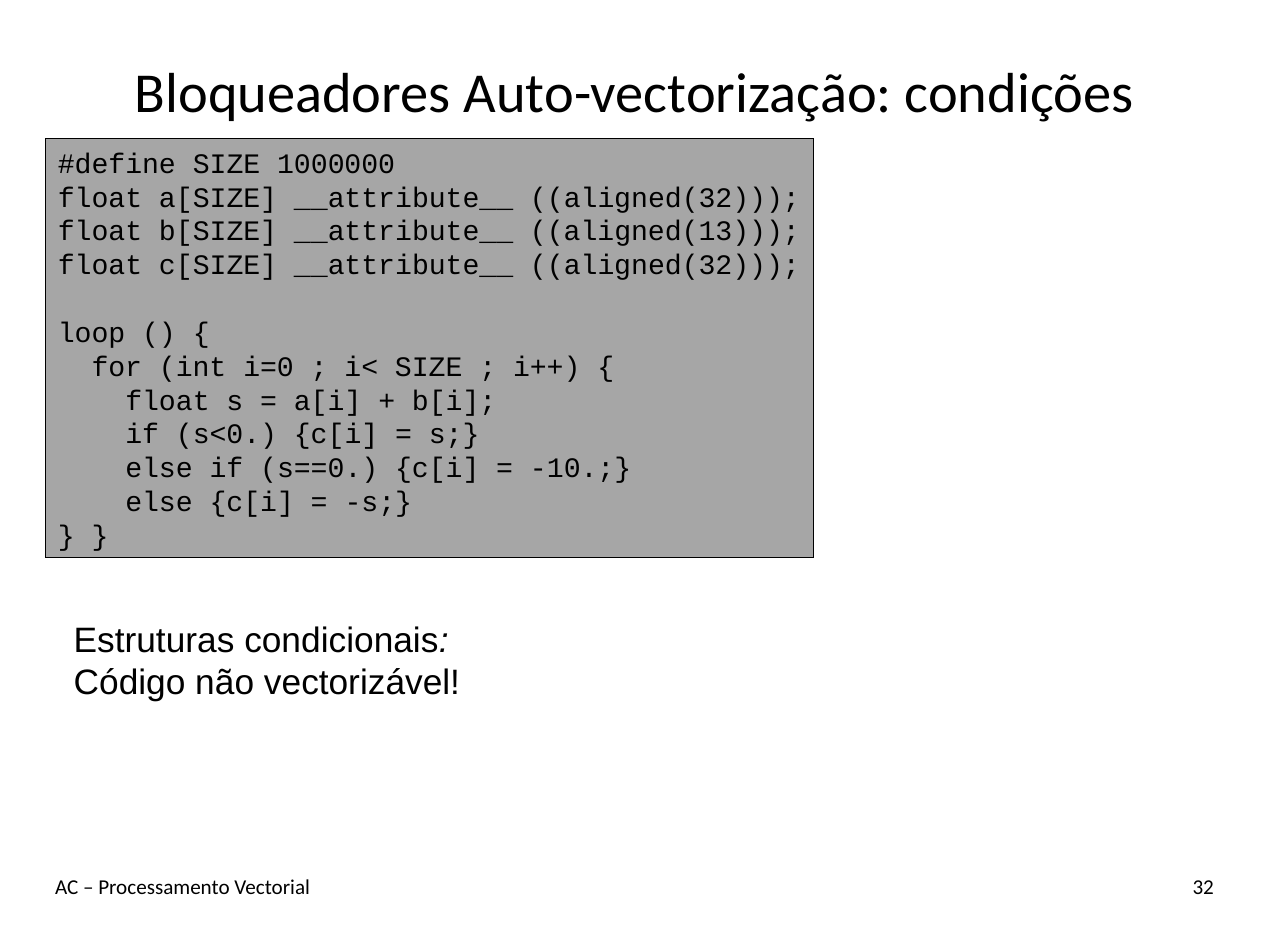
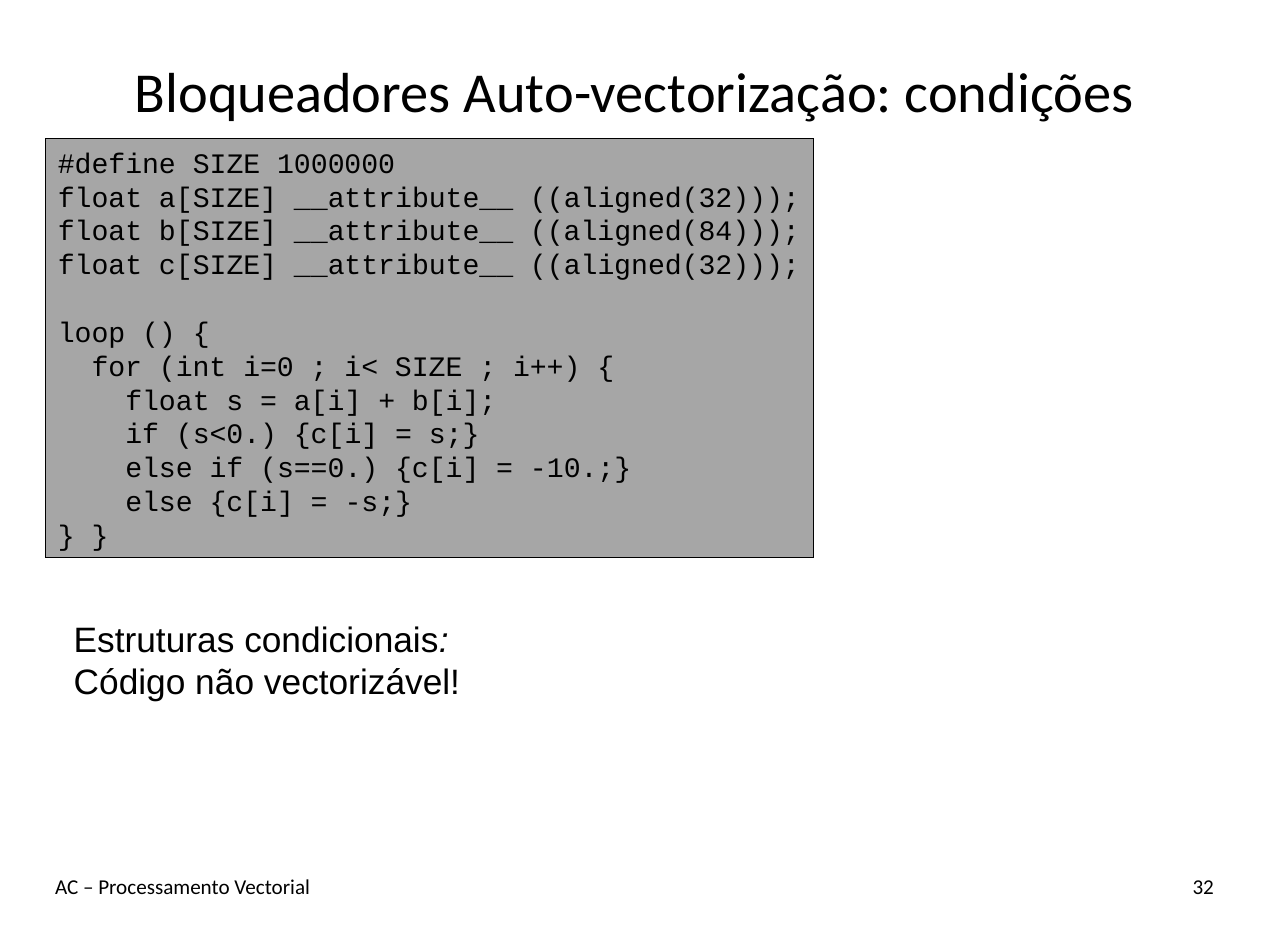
aligned(13: aligned(13 -> aligned(84
